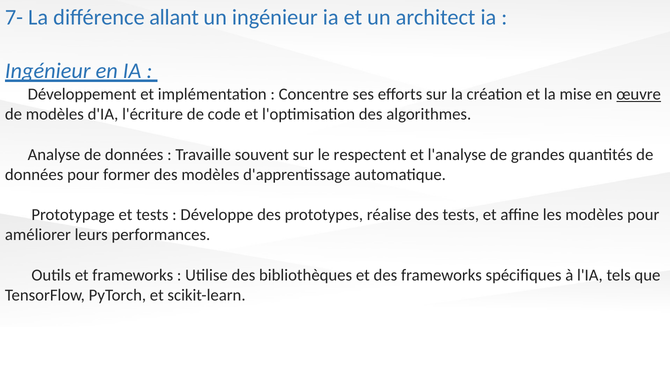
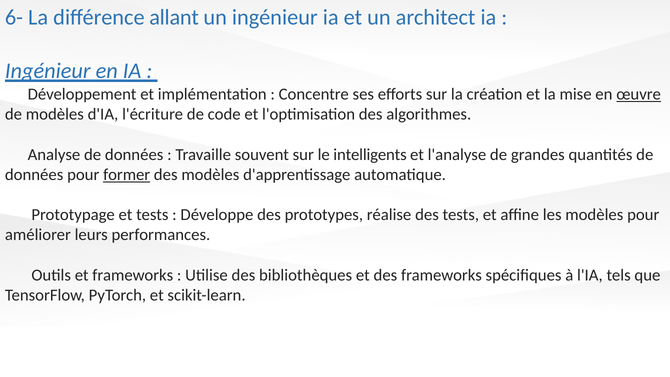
7-: 7- -> 6-
respectent: respectent -> intelligents
former underline: none -> present
